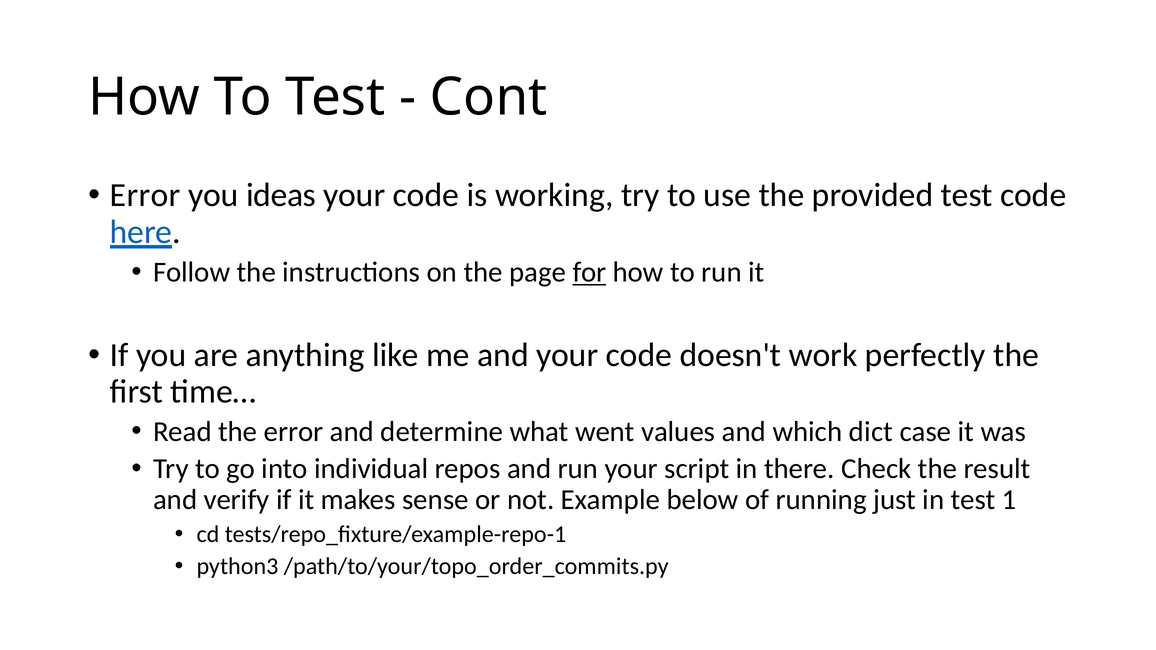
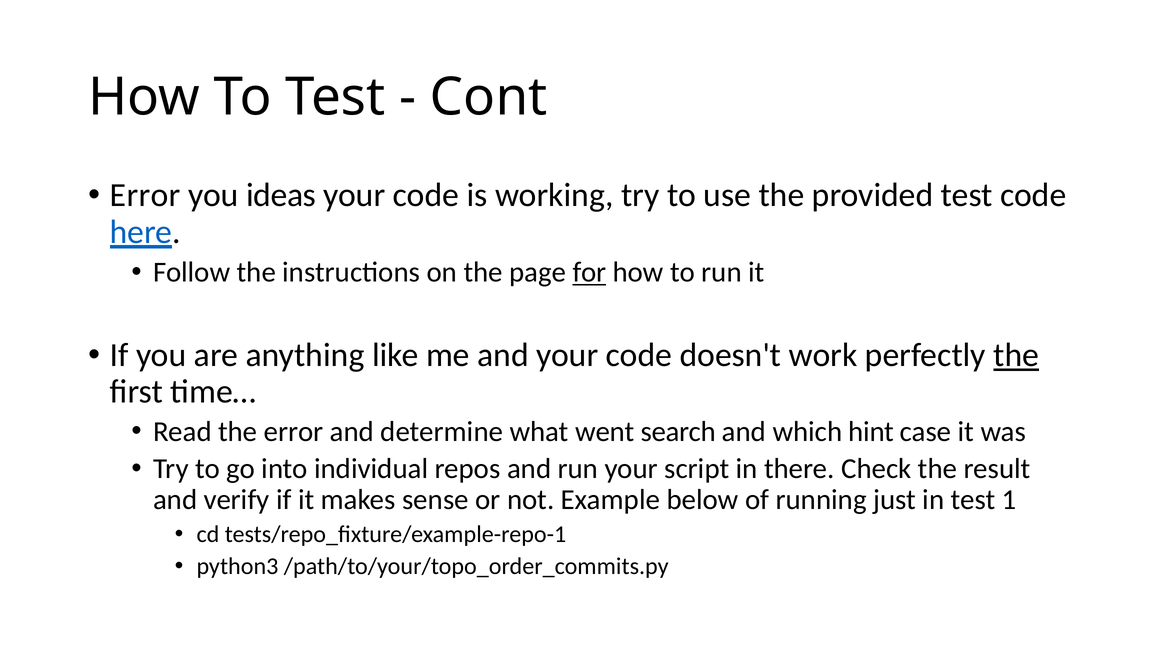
the at (1016, 355) underline: none -> present
values: values -> search
dict: dict -> hint
